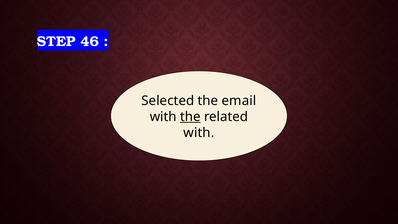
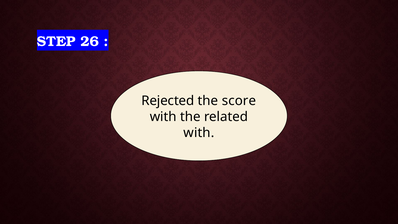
46: 46 -> 26
Selected: Selected -> Rejected
email: email -> score
the at (190, 117) underline: present -> none
